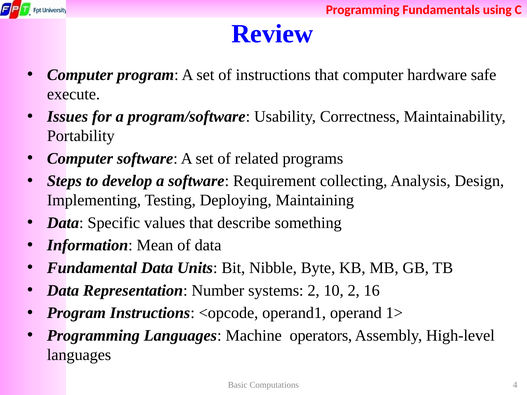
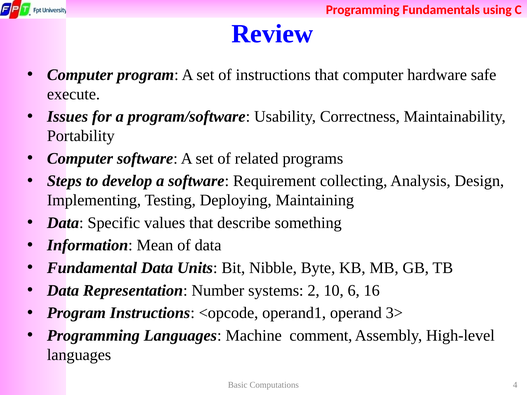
10 2: 2 -> 6
1>: 1> -> 3>
operators: operators -> comment
